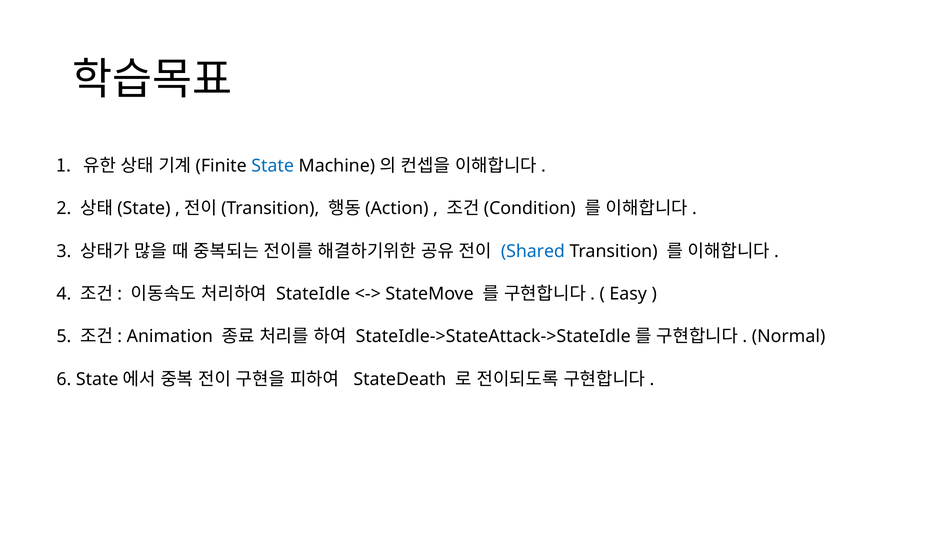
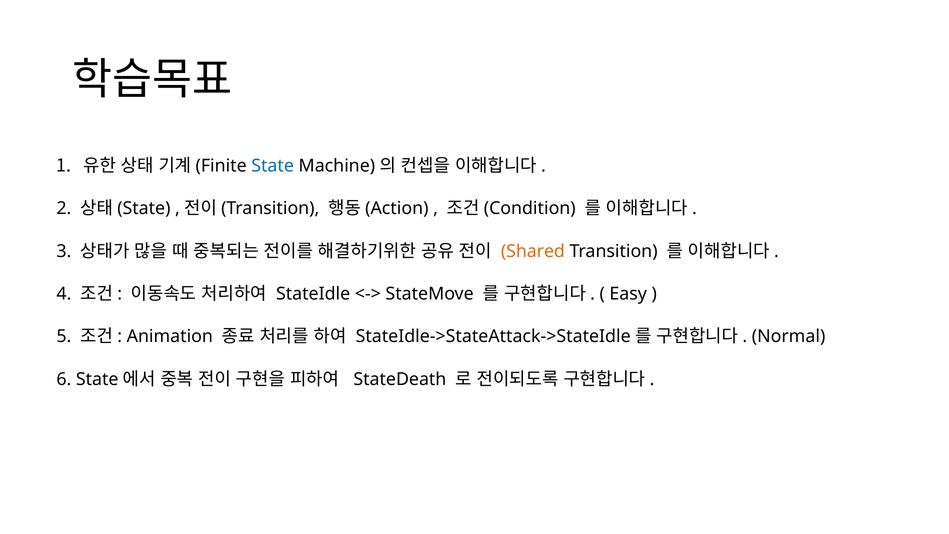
Shared colour: blue -> orange
